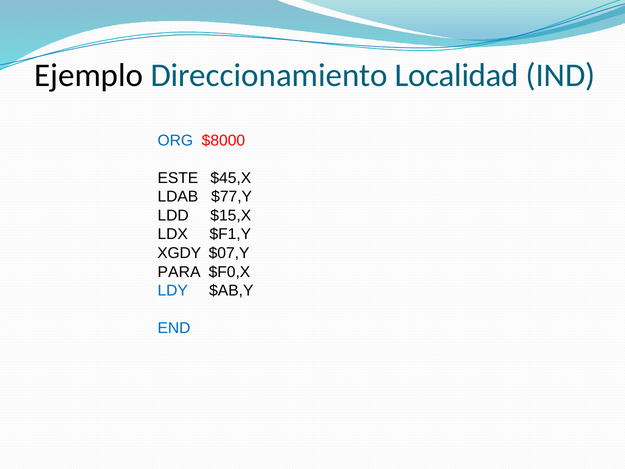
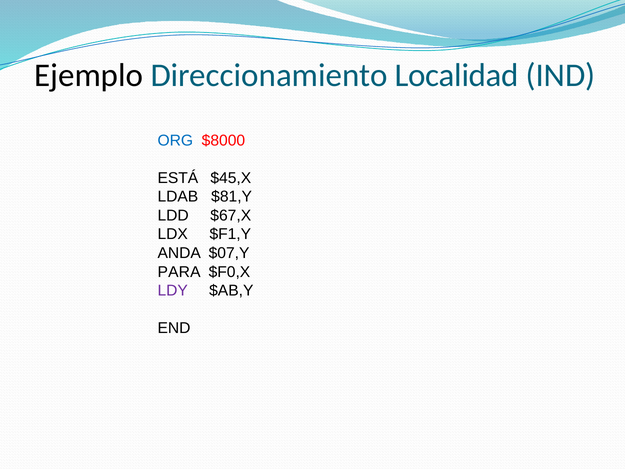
ESTE: ESTE -> ESTÁ
$77,Y: $77,Y -> $81,Y
$15,X: $15,X -> $67,X
XGDY: XGDY -> ANDA
LDY colour: blue -> purple
END colour: blue -> black
